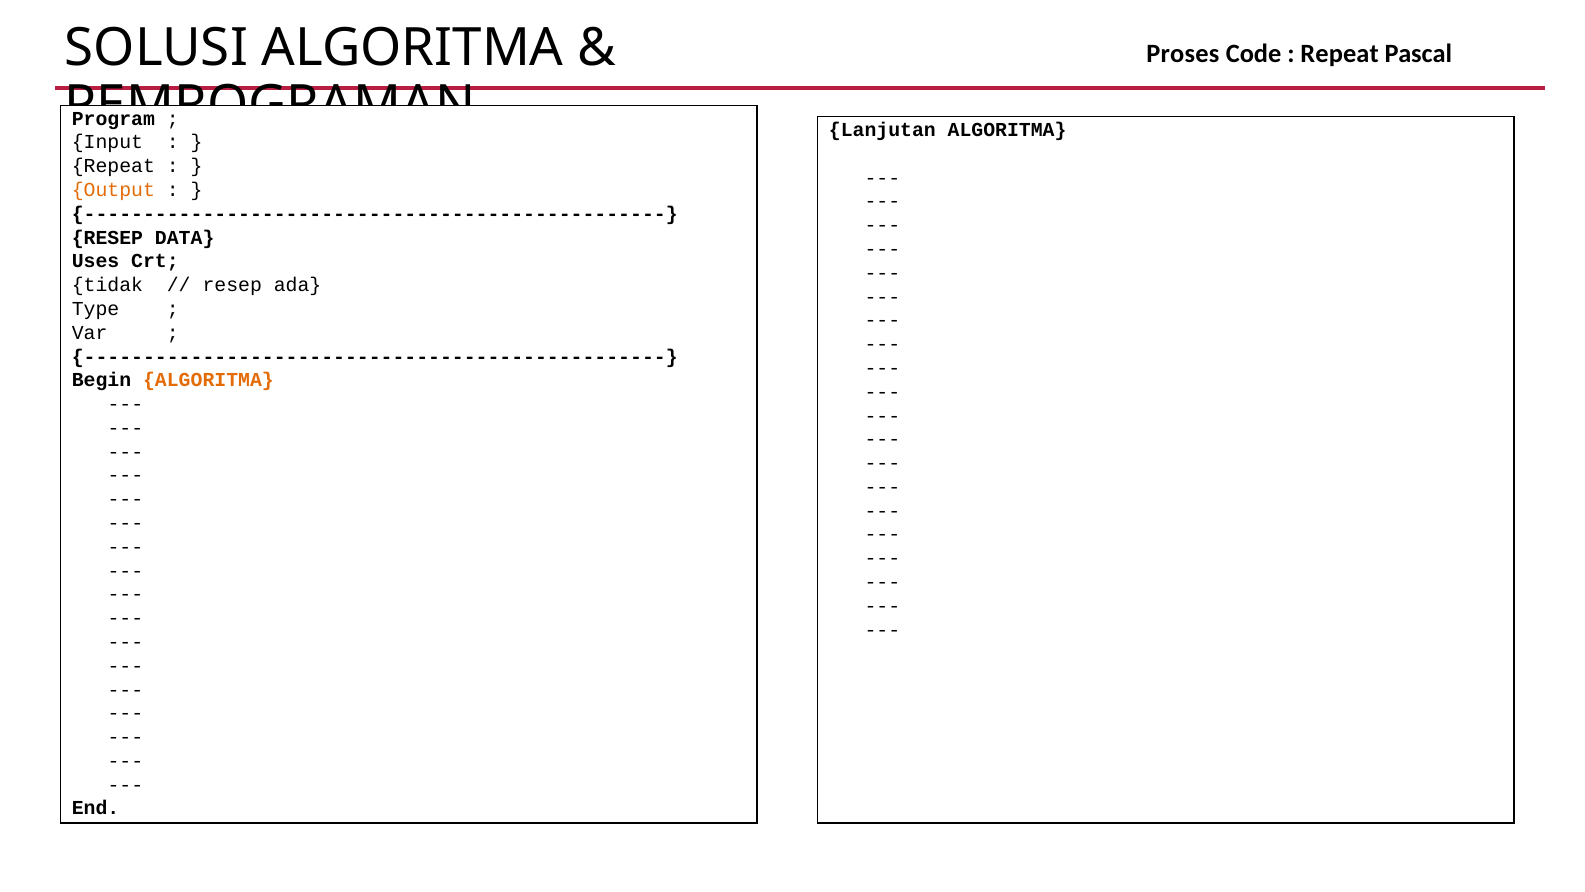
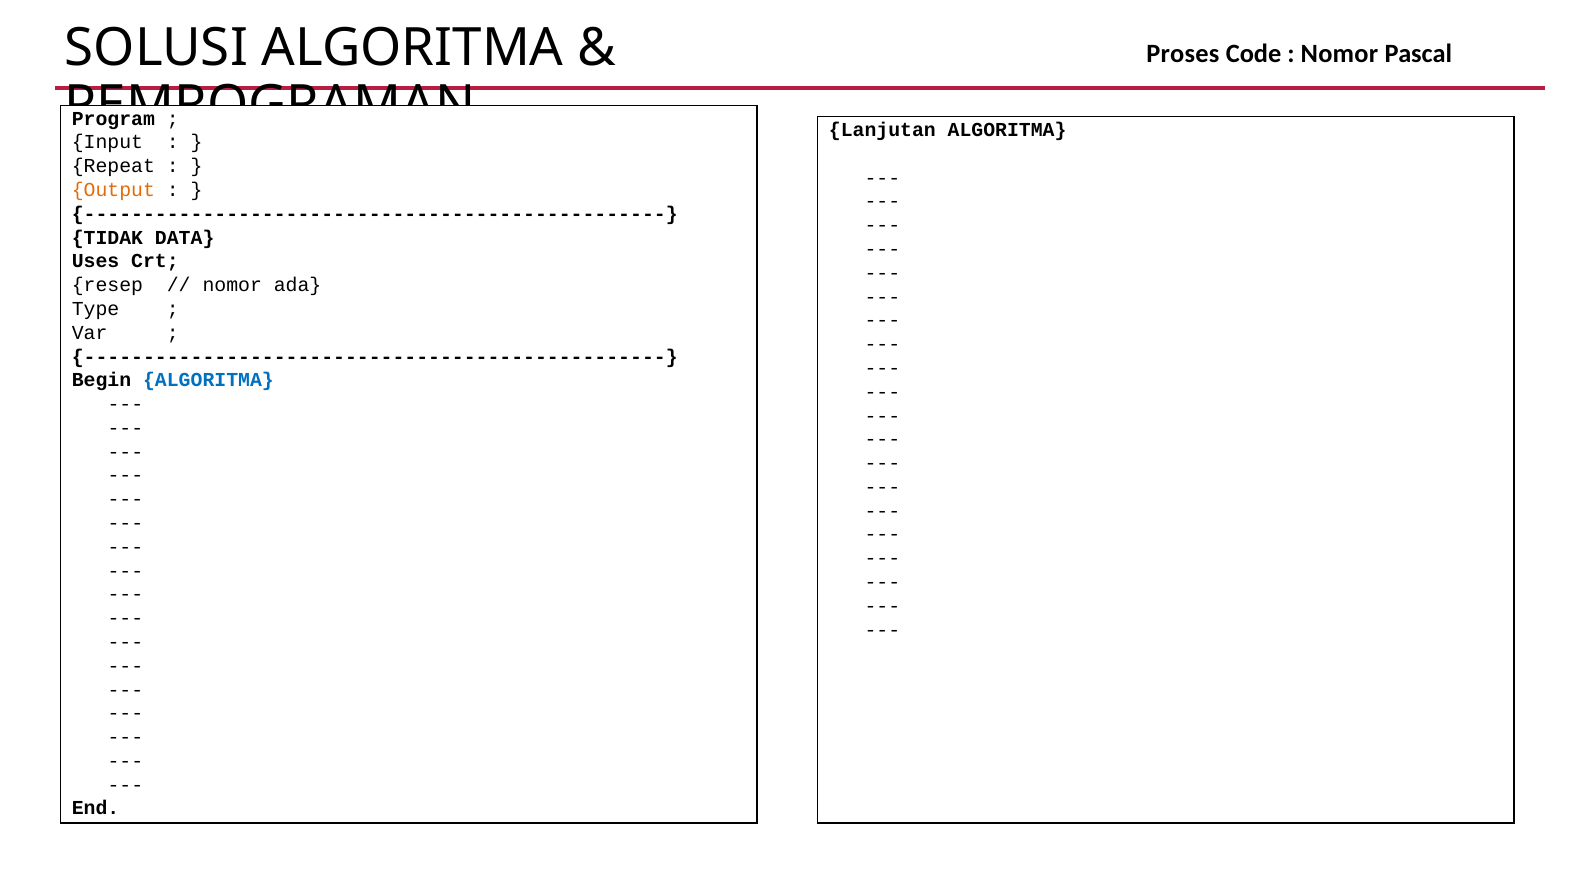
Repeat at (1340, 54): Repeat -> Nomor
RESEP at (107, 237): RESEP -> TIDAK
tidak: tidak -> resep
resep at (232, 285): resep -> nomor
ALGORITMA at (208, 380) colour: orange -> blue
